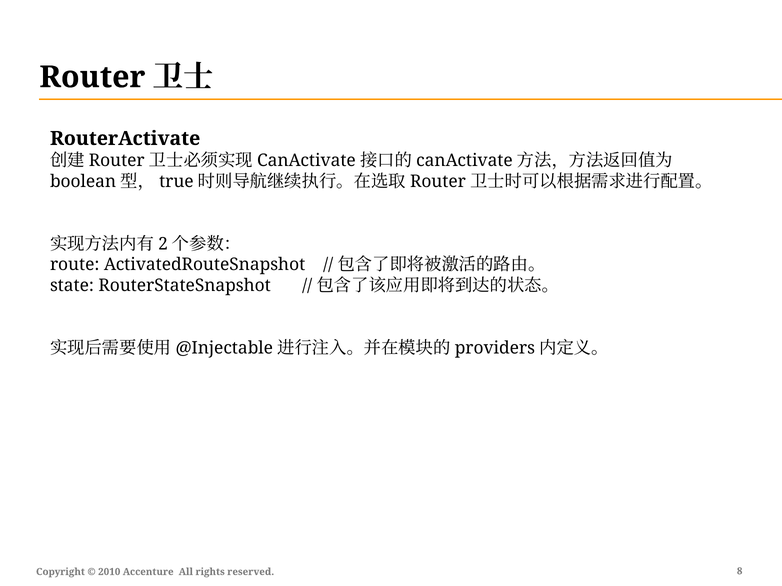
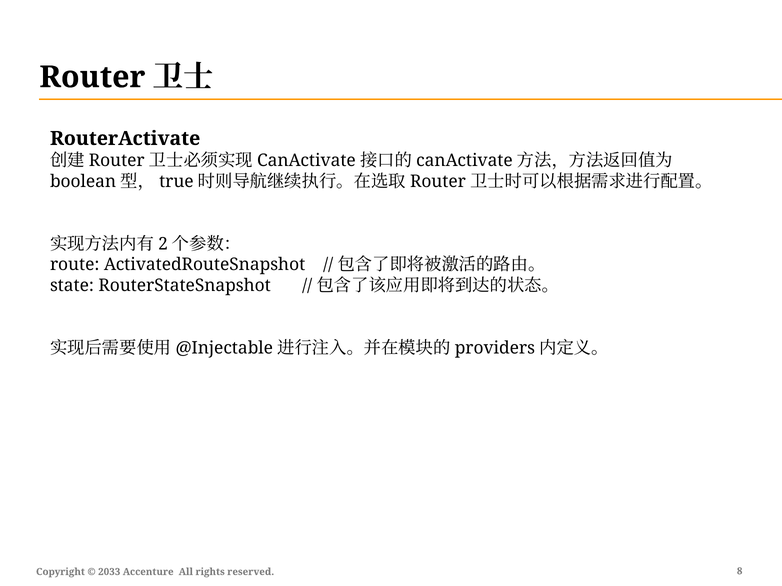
2010: 2010 -> 2033
